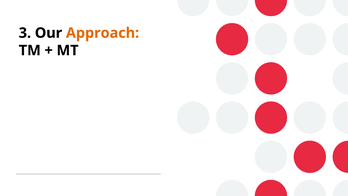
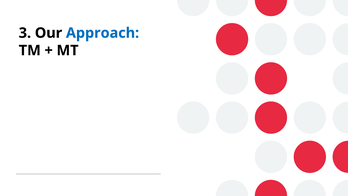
Approach colour: orange -> blue
